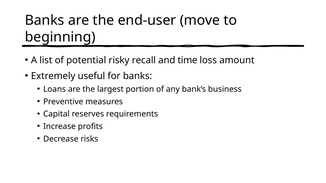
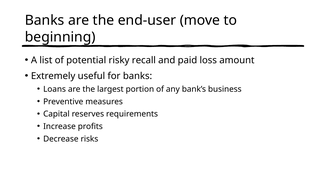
time: time -> paid
